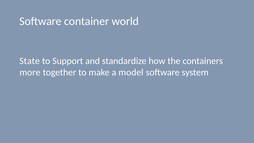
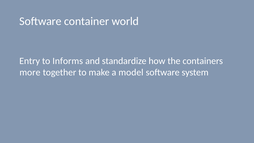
State: State -> Entry
Support: Support -> Informs
